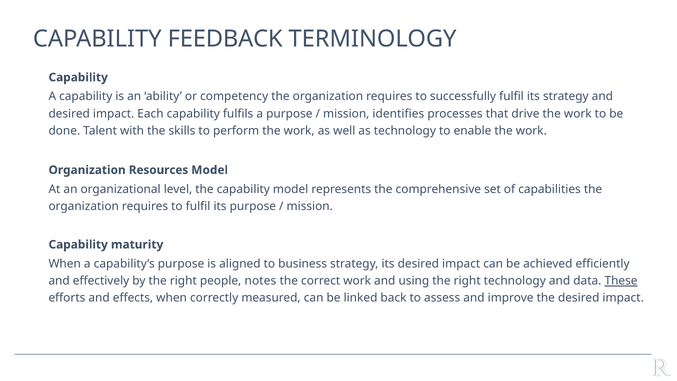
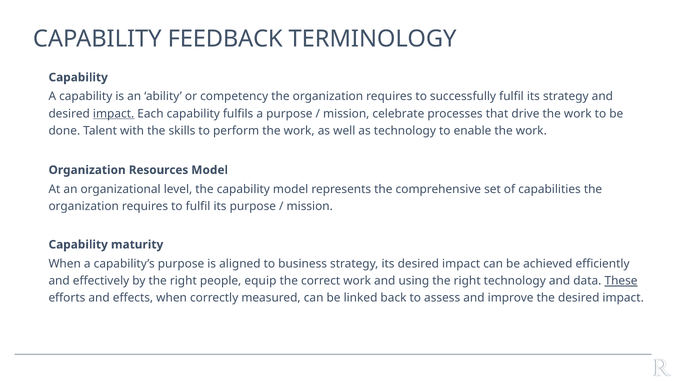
impact at (114, 114) underline: none -> present
identifies: identifies -> celebrate
notes: notes -> equip
